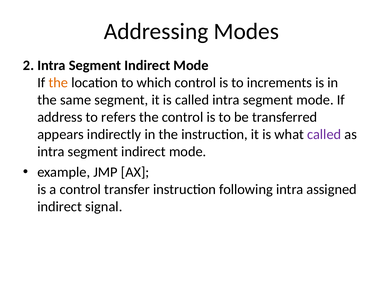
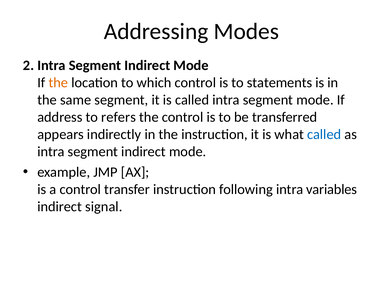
increments: increments -> statements
called at (324, 134) colour: purple -> blue
assigned: assigned -> variables
